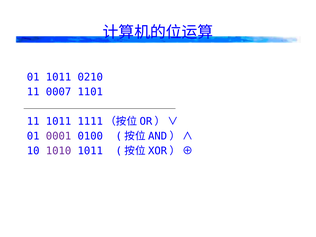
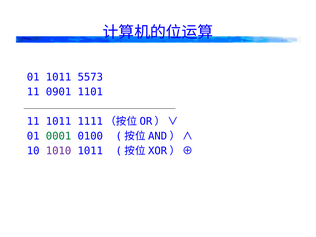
0210: 0210 -> 5573
0007: 0007 -> 0901
0001 colour: purple -> green
